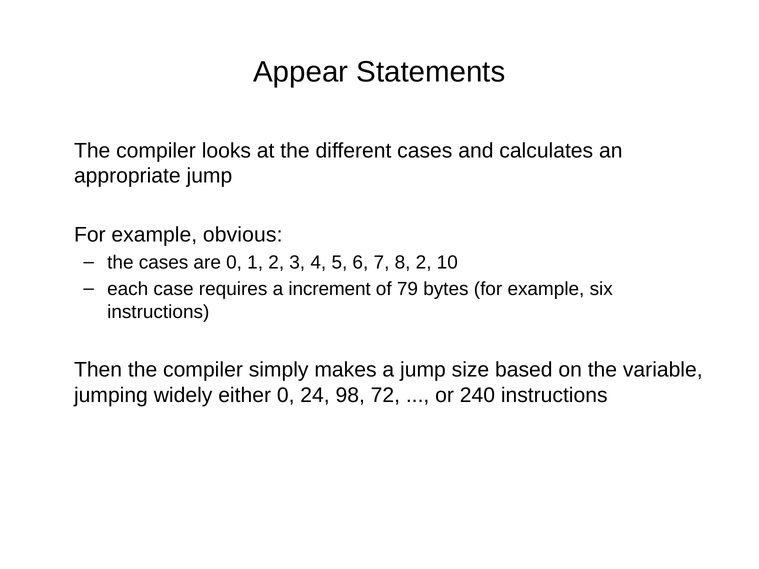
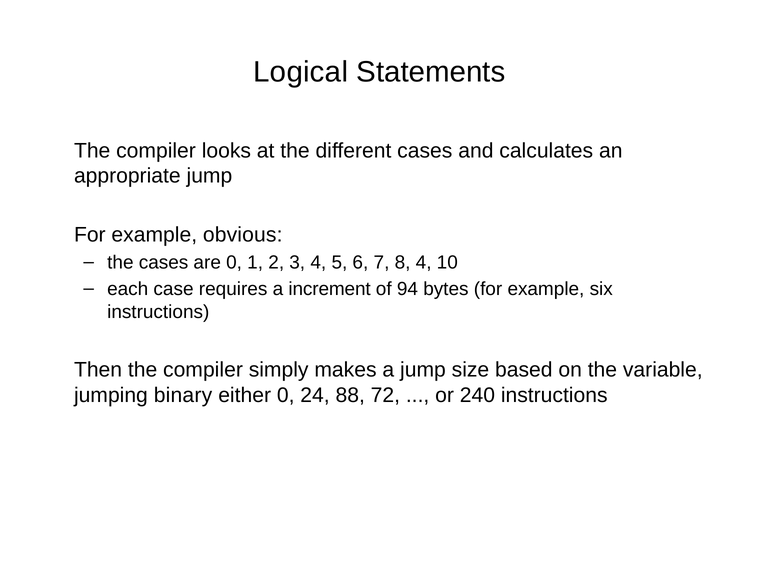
Appear: Appear -> Logical
8 2: 2 -> 4
79: 79 -> 94
widely: widely -> binary
98: 98 -> 88
